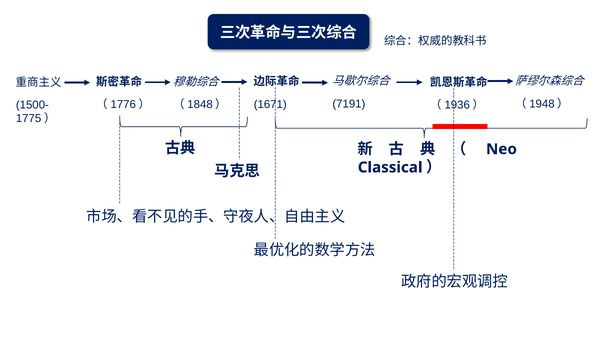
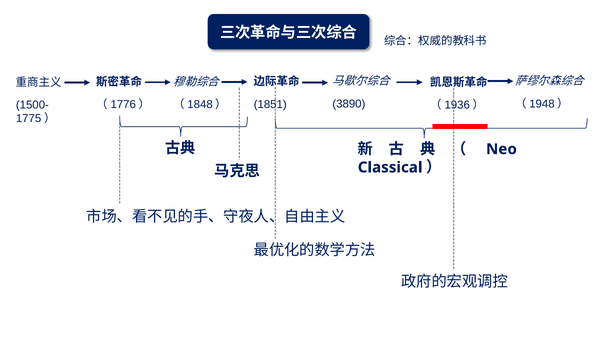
7191: 7191 -> 3890
1671: 1671 -> 1851
